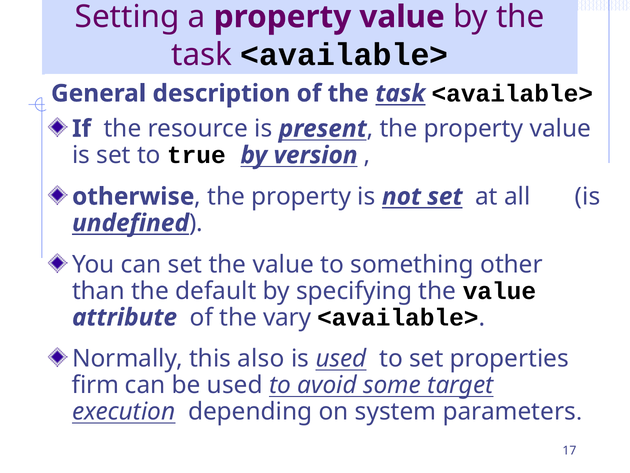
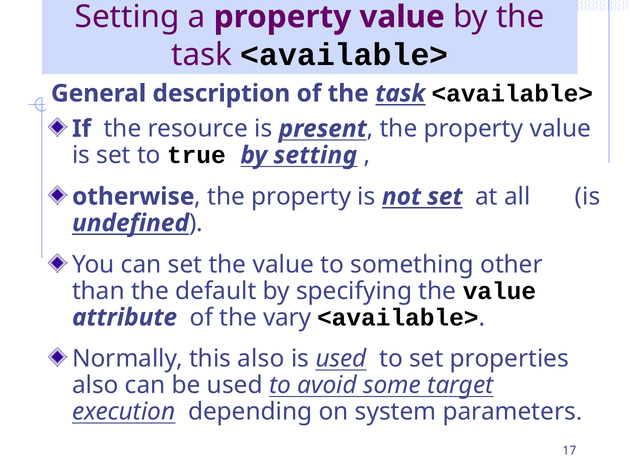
by version: version -> setting
firm at (95, 385): firm -> also
